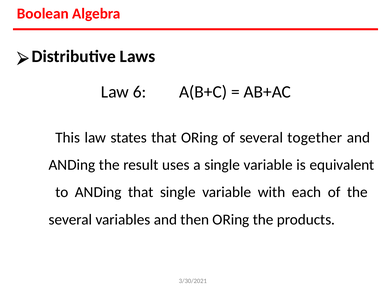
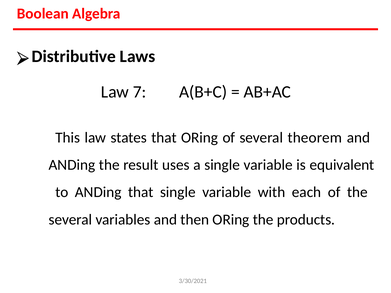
6: 6 -> 7
together: together -> theorem
